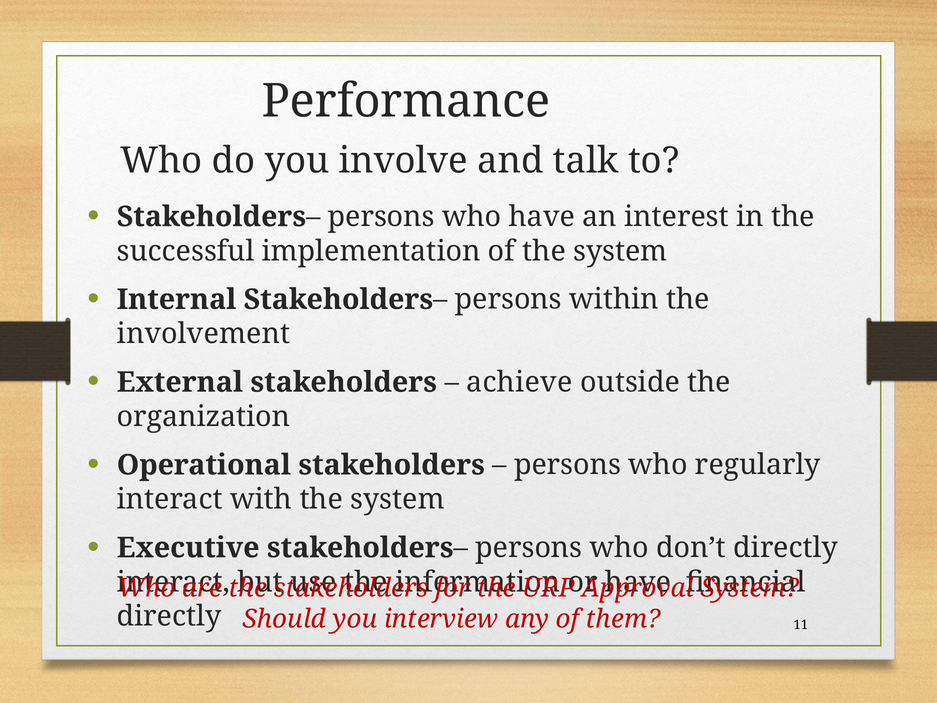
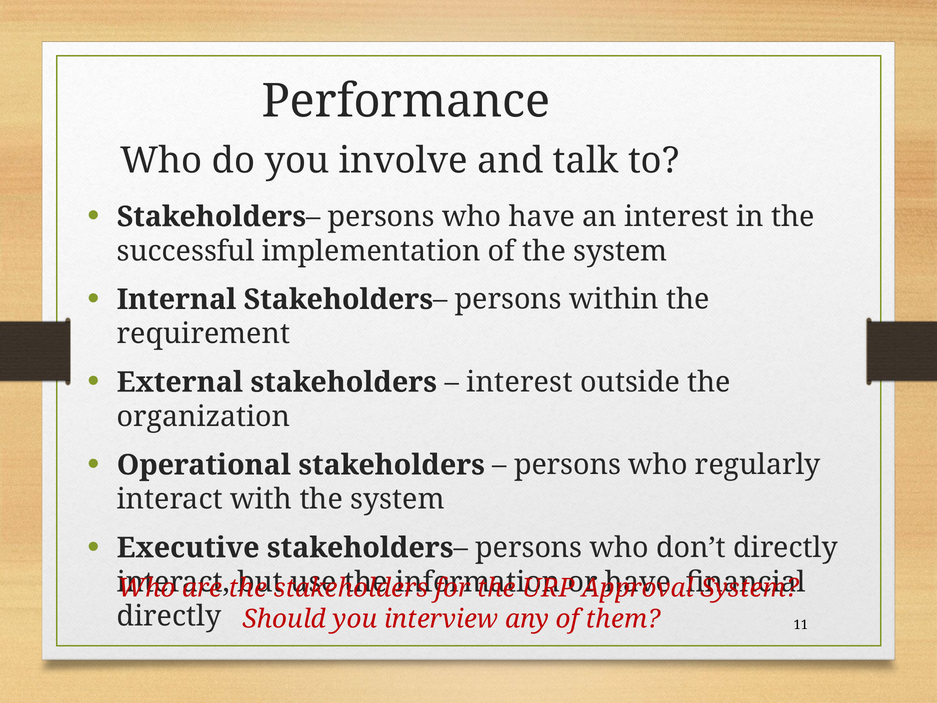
involvement: involvement -> requirement
achieve at (519, 382): achieve -> interest
